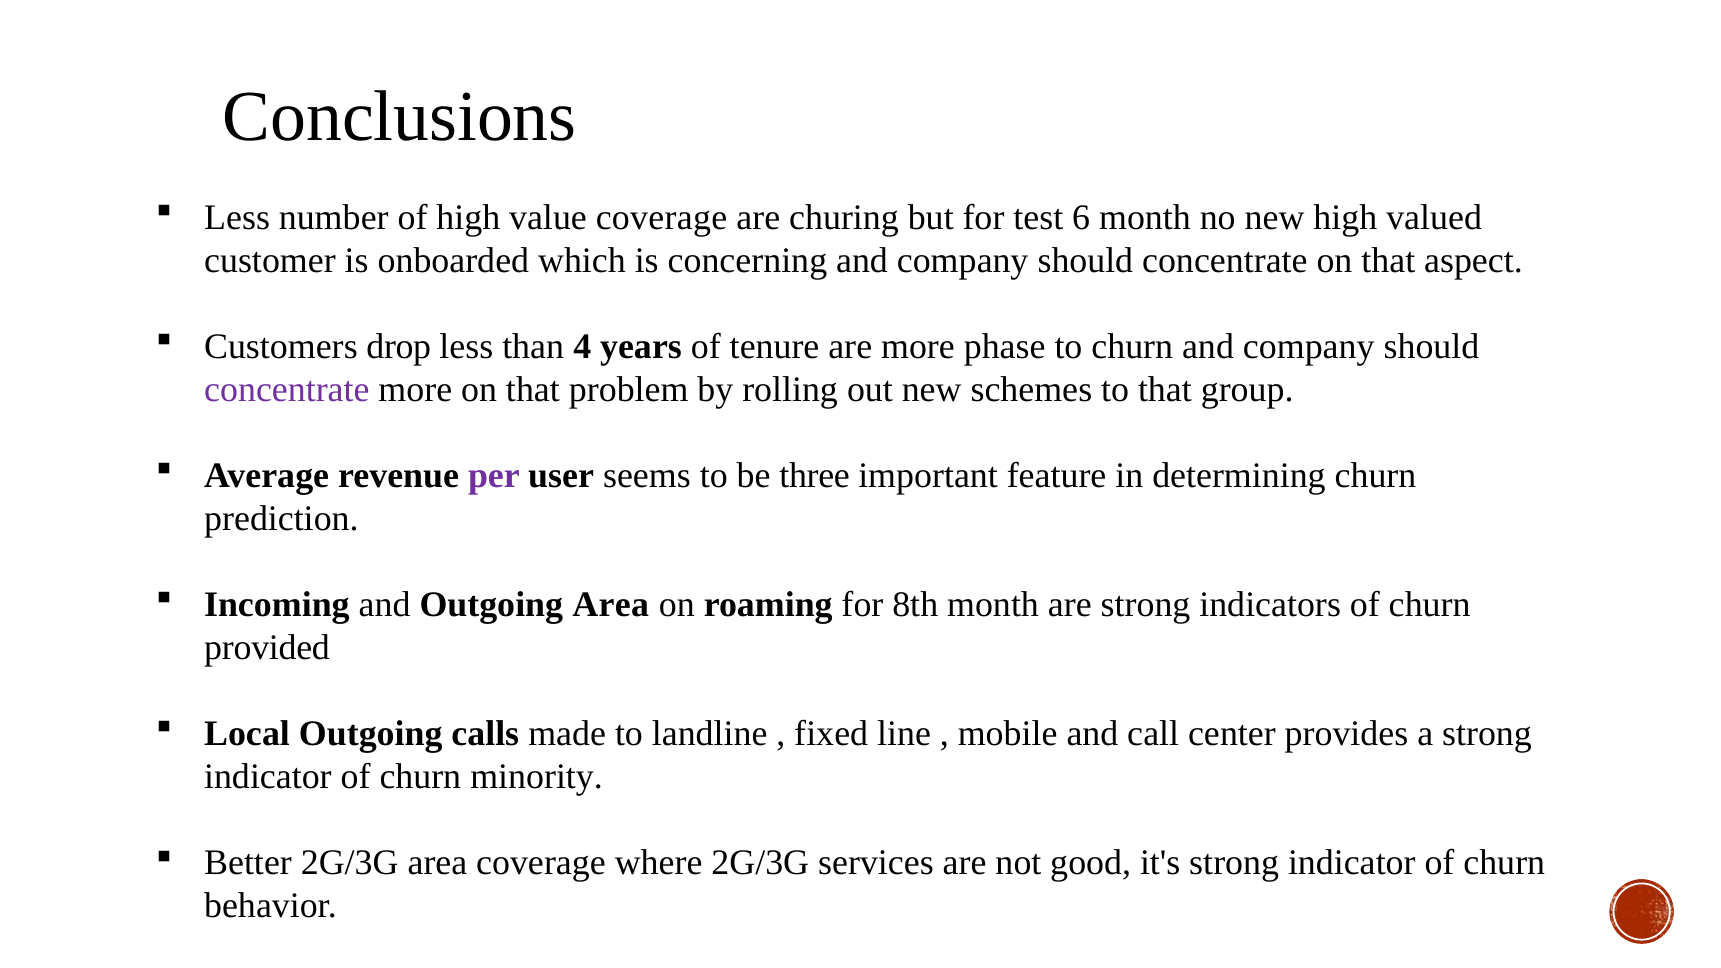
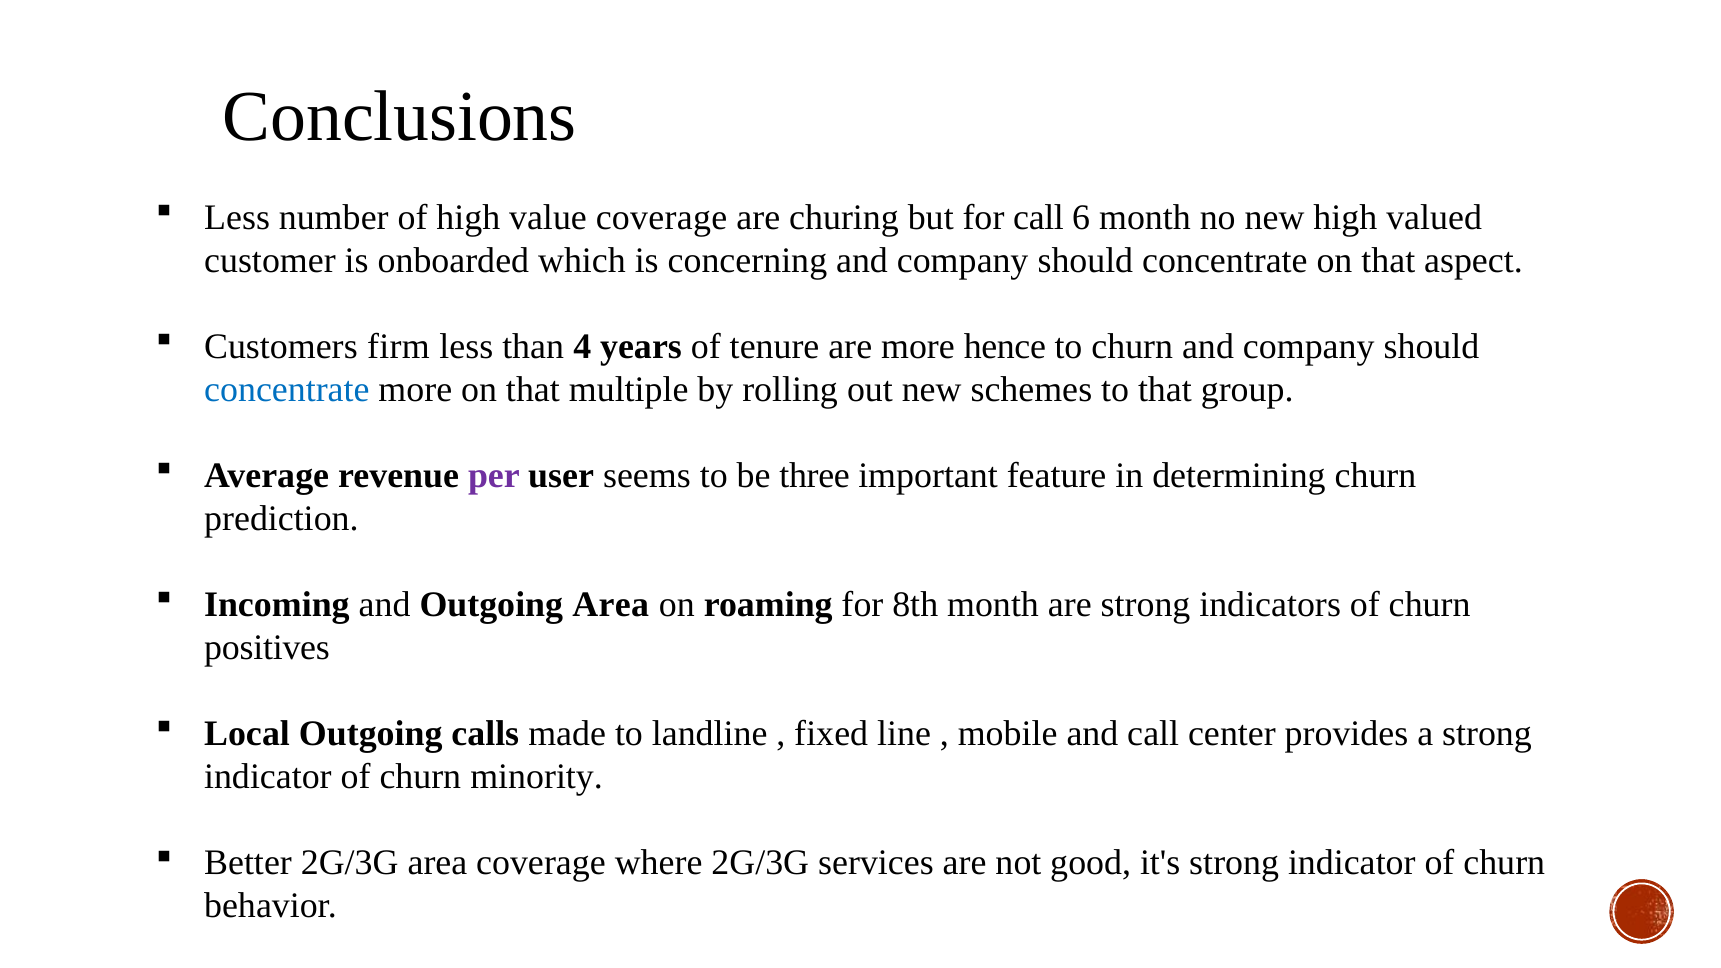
for test: test -> call
drop: drop -> firm
phase: phase -> hence
concentrate at (287, 390) colour: purple -> blue
problem: problem -> multiple
provided: provided -> positives
